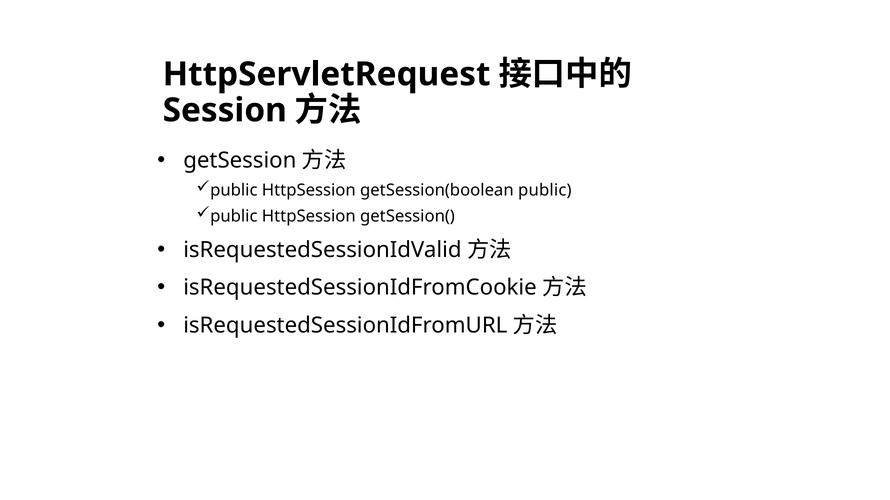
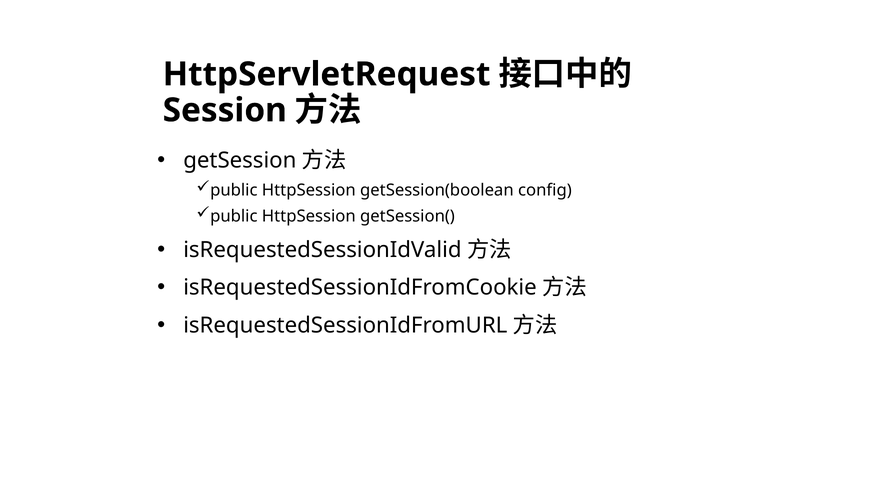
getSession(boolean public: public -> config
